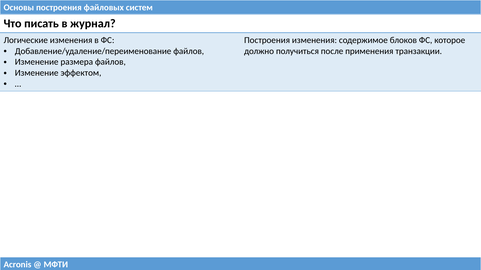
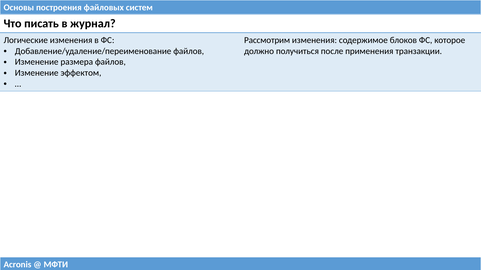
Построения at (267, 40): Построения -> Рассмотрим
